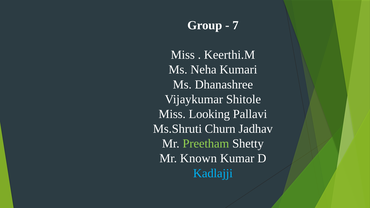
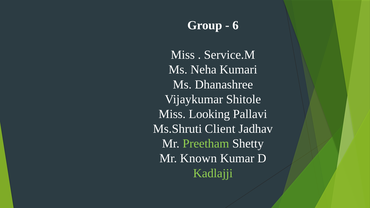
7: 7 -> 6
Keerthi.M: Keerthi.M -> Service.M
Churn: Churn -> Client
Kadlajji colour: light blue -> light green
